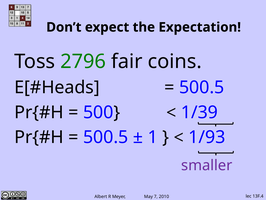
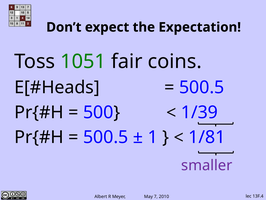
2796: 2796 -> 1051
1/93: 1/93 -> 1/81
